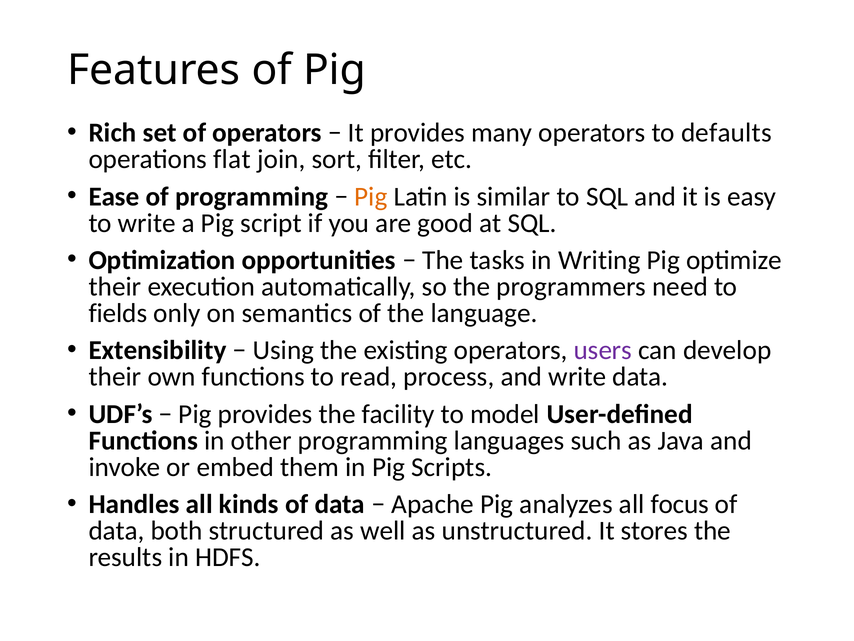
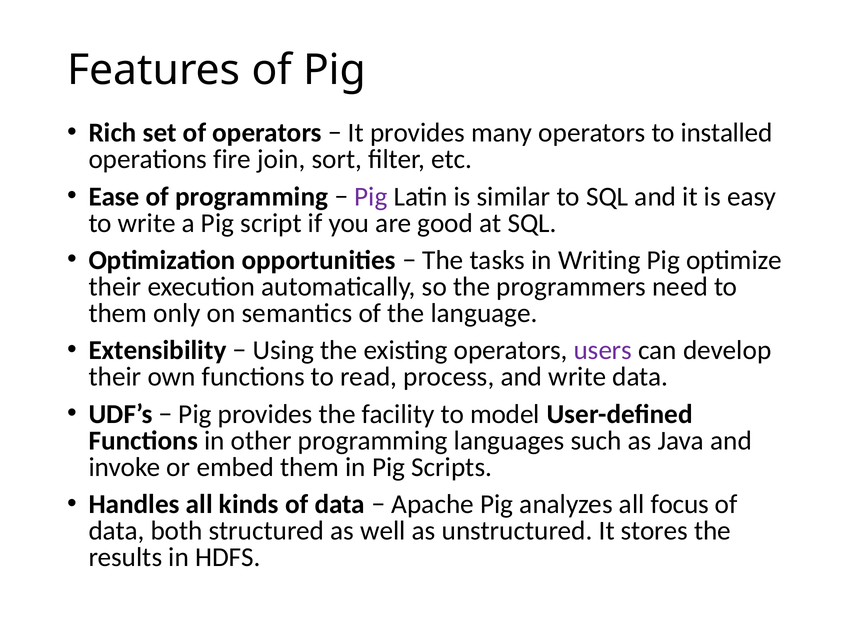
defaults: defaults -> installed
flat: flat -> fire
Pig at (371, 196) colour: orange -> purple
fields at (118, 313): fields -> them
